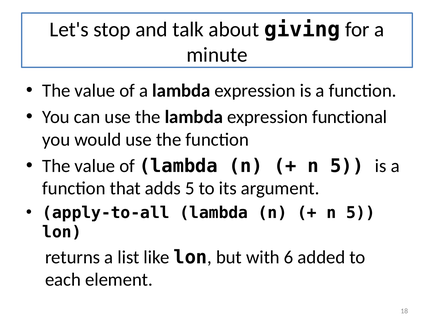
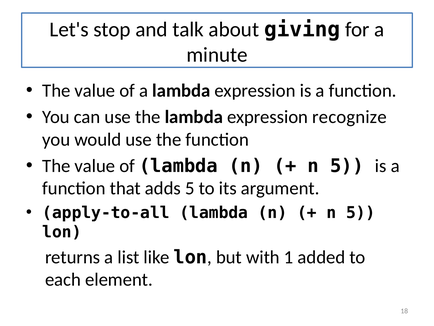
functional: functional -> recognize
6: 6 -> 1
